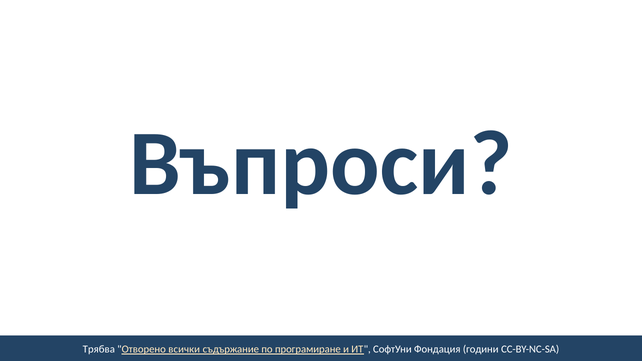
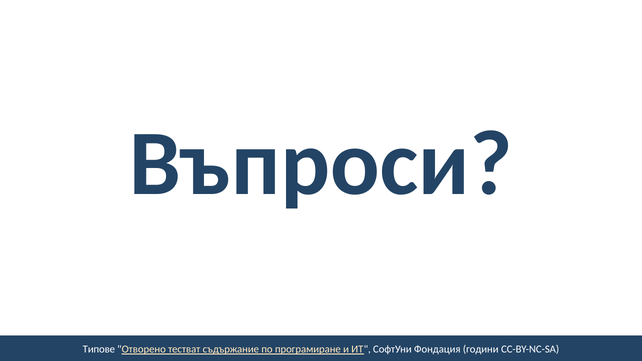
Трябва: Трябва -> Типове
всички: всички -> тестват
